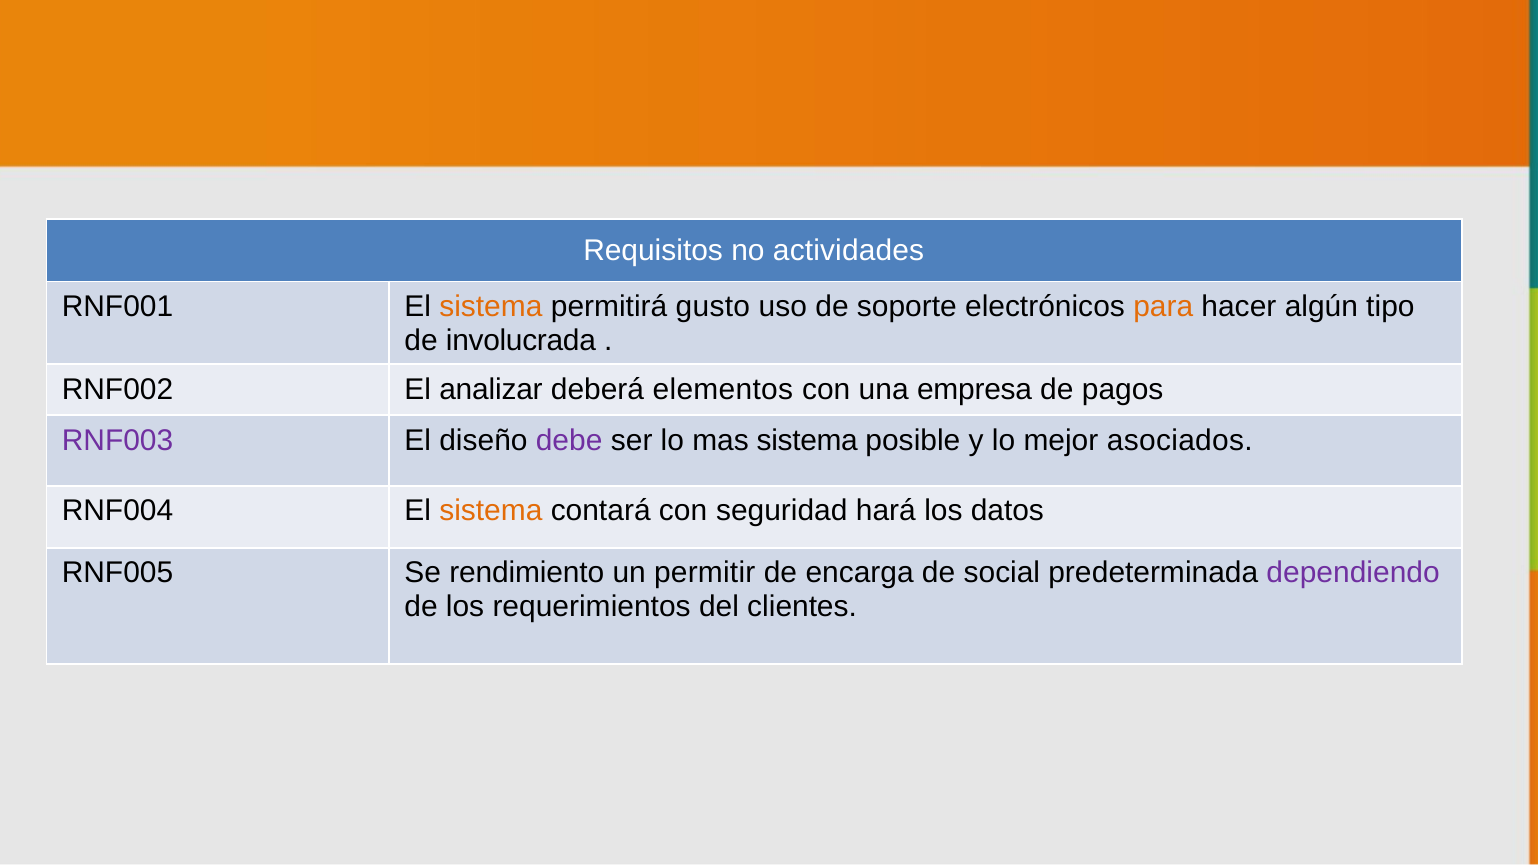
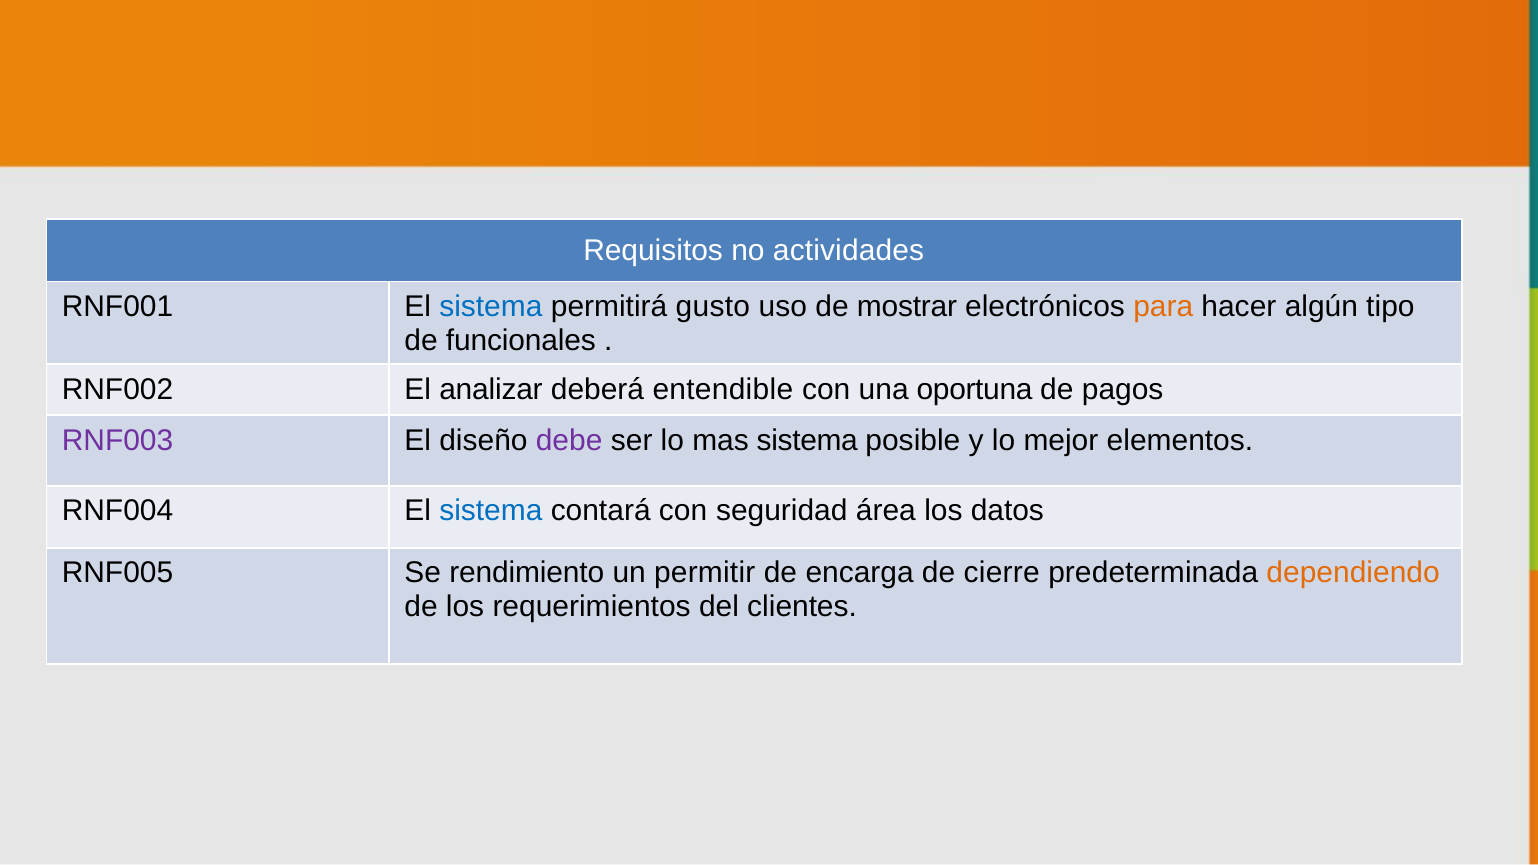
sistema at (491, 307) colour: orange -> blue
soporte: soporte -> mostrar
involucrada: involucrada -> funcionales
elementos: elementos -> entendible
empresa: empresa -> oportuna
asociados: asociados -> elementos
sistema at (491, 511) colour: orange -> blue
hará: hará -> área
social: social -> cierre
dependiendo colour: purple -> orange
